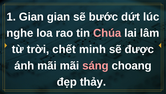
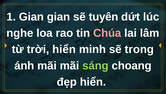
bước: bước -> tuyên
trời chết: chết -> hiển
được: được -> trong
sáng colour: pink -> light green
đẹp thảy: thảy -> hiển
